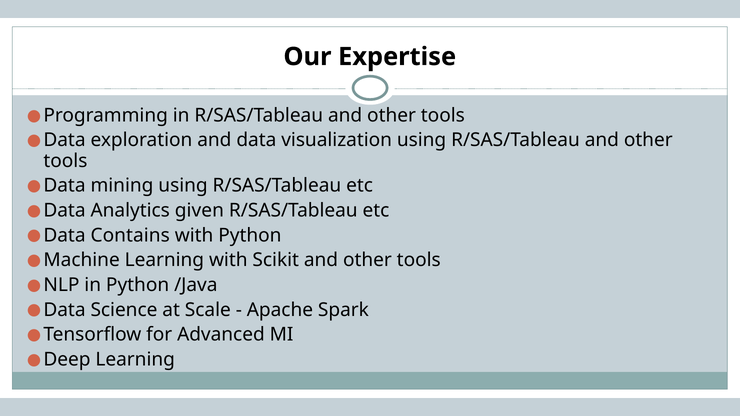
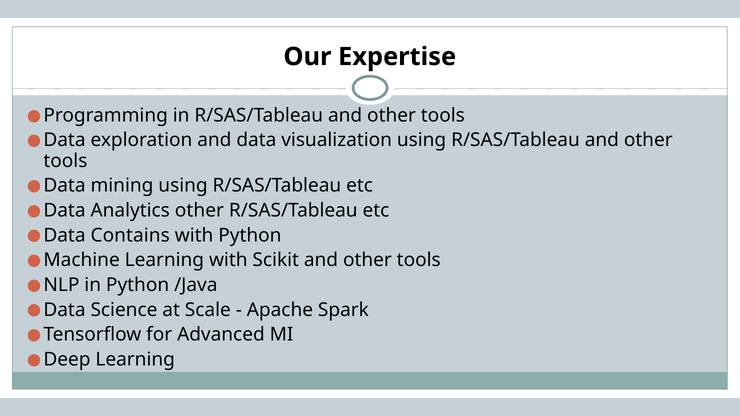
Analytics given: given -> other
